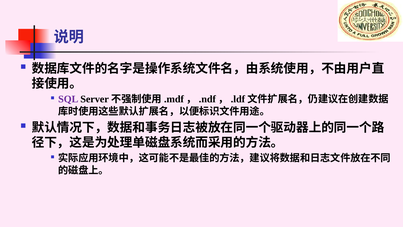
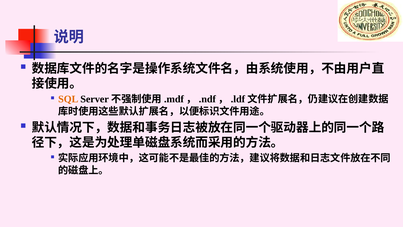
SQL colour: purple -> orange
